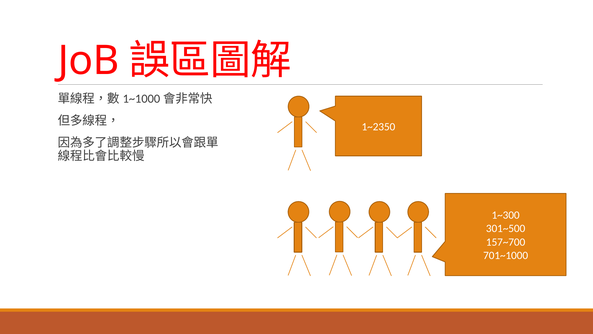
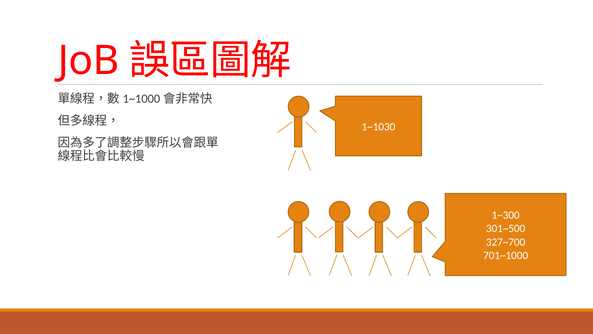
1~2350: 1~2350 -> 1~1030
157~700: 157~700 -> 327~700
